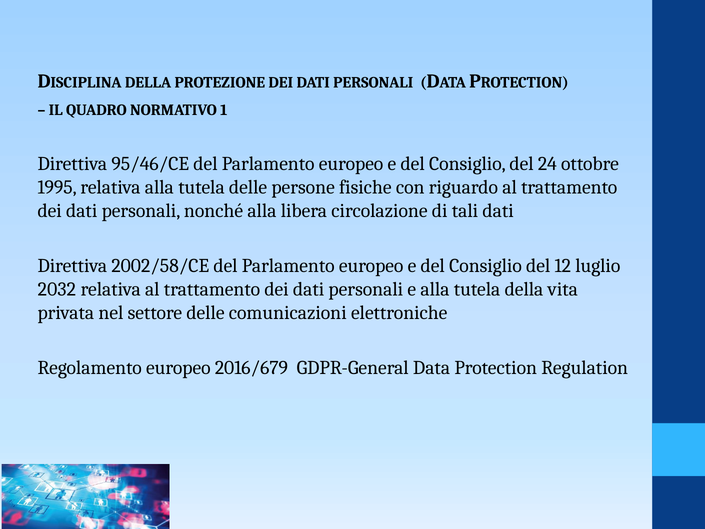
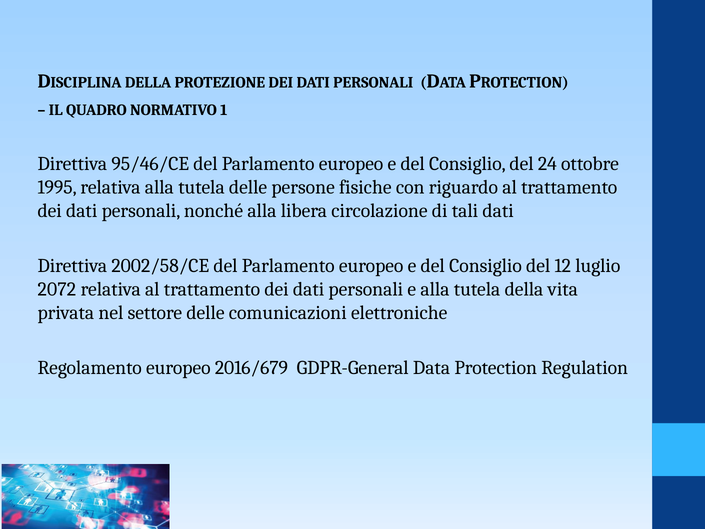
2032: 2032 -> 2072
